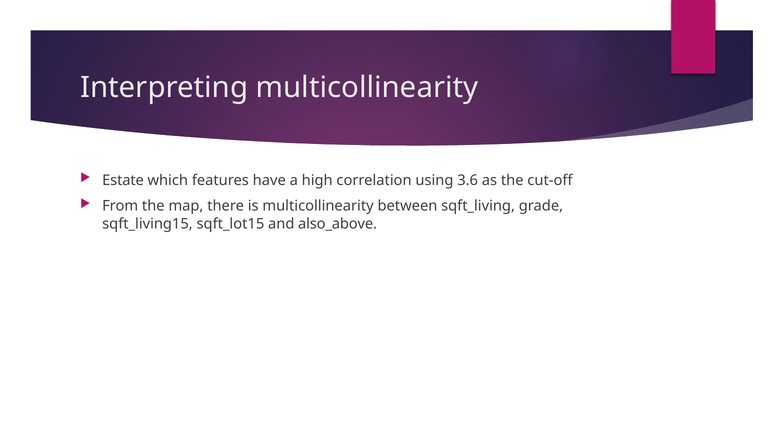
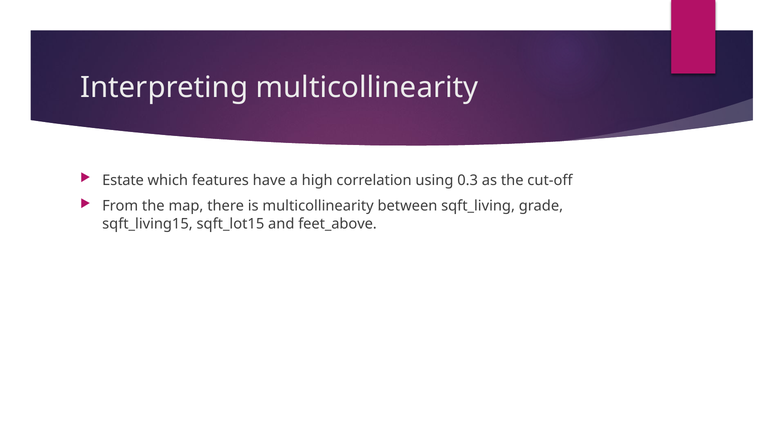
3.6: 3.6 -> 0.3
also_above: also_above -> feet_above
